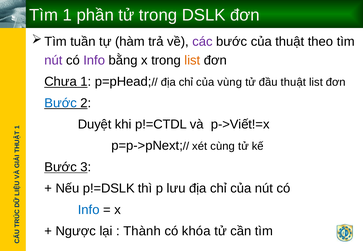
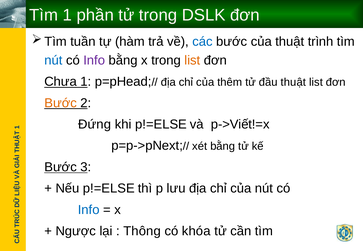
các colour: purple -> blue
theo: theo -> trình
nút at (53, 60) colour: purple -> blue
vùng: vùng -> thêm
Bước at (61, 103) colour: blue -> orange
Duyệt: Duyệt -> Đứng
khi p!=CTDL: p!=CTDL -> p!=ELSE
xét cùng: cùng -> bằng
Nếu p!=DSLK: p!=DSLK -> p!=ELSE
Thành: Thành -> Thông
